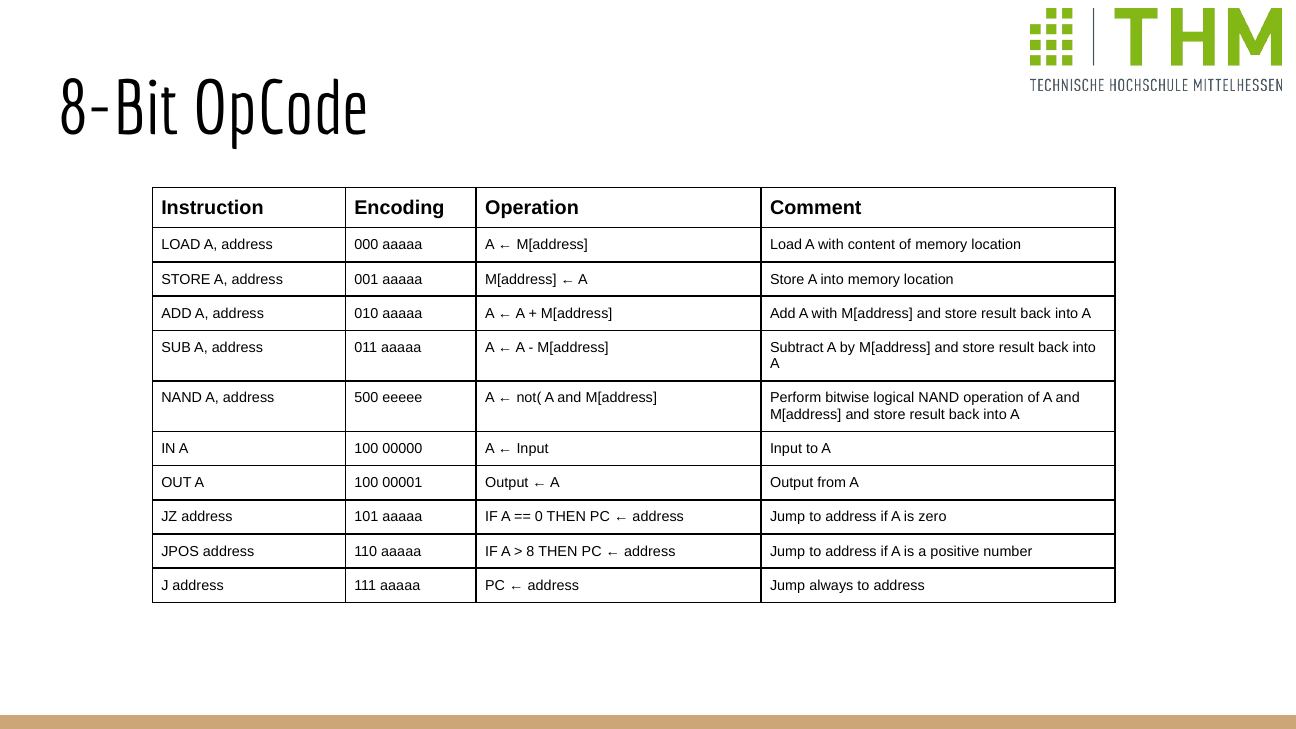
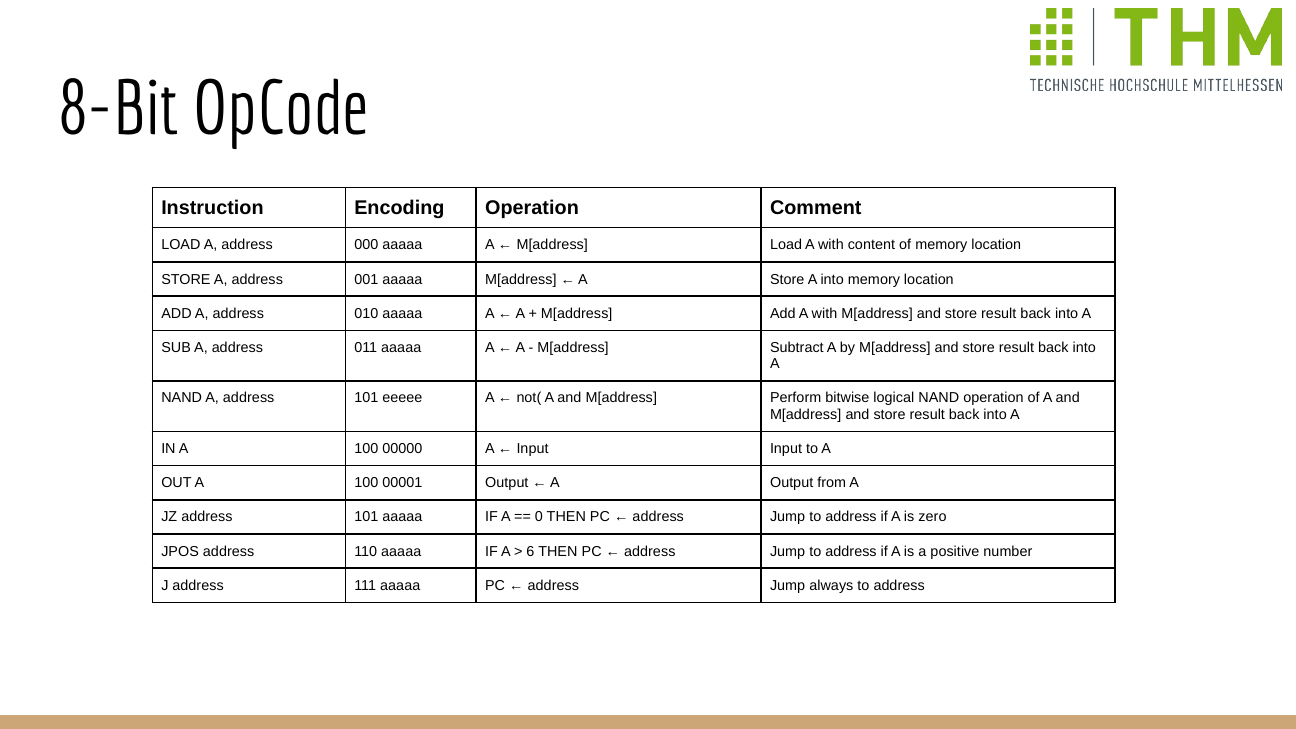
A address 500: 500 -> 101
8: 8 -> 6
